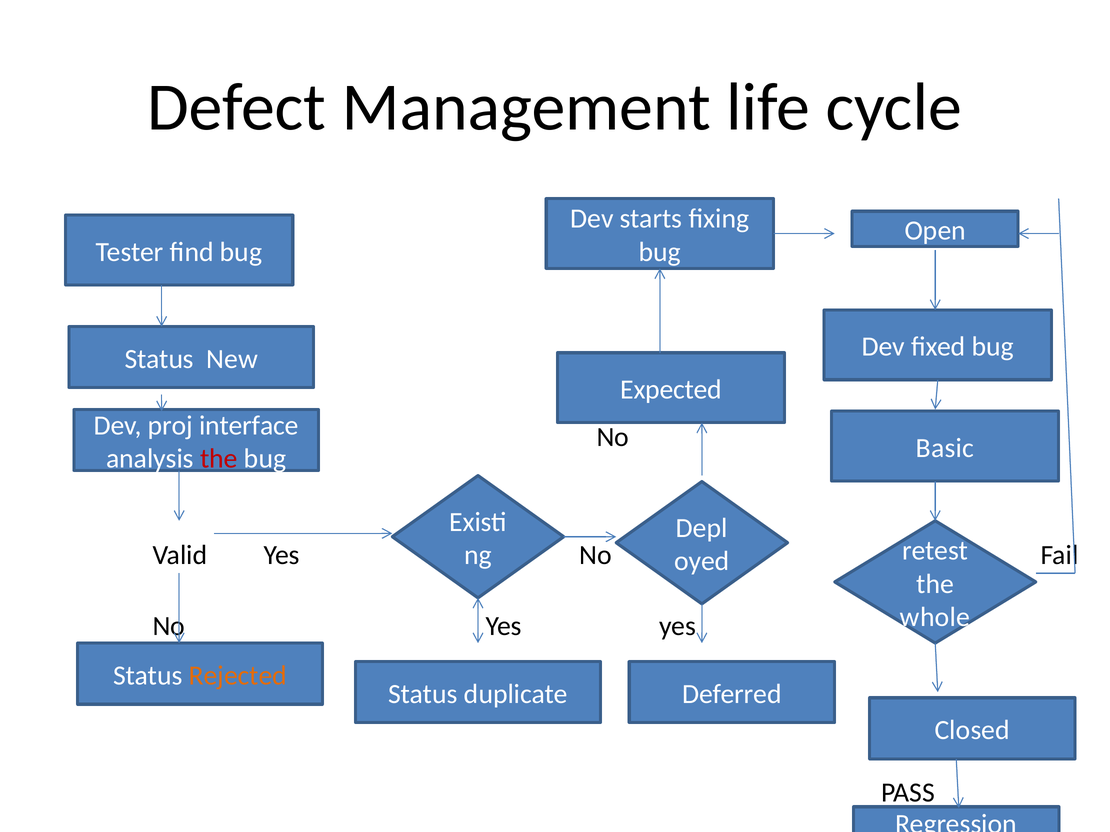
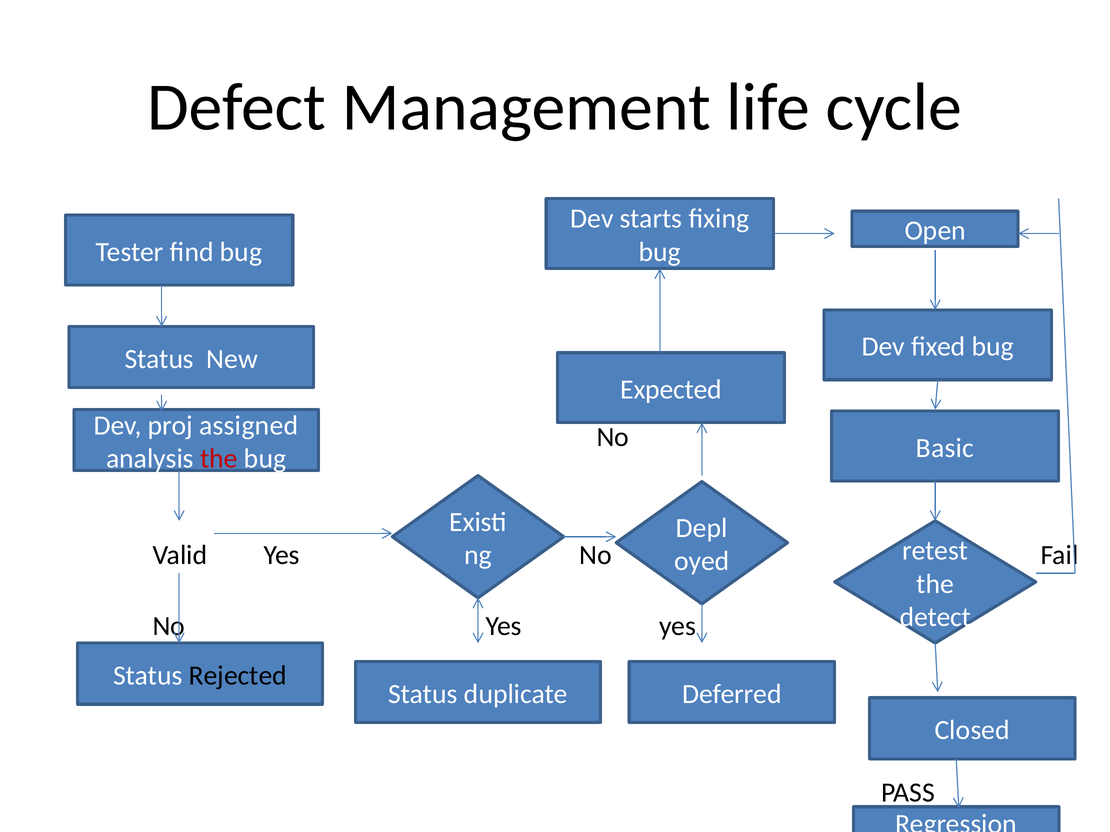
interface: interface -> assigned
whole: whole -> detect
Rejected colour: orange -> black
